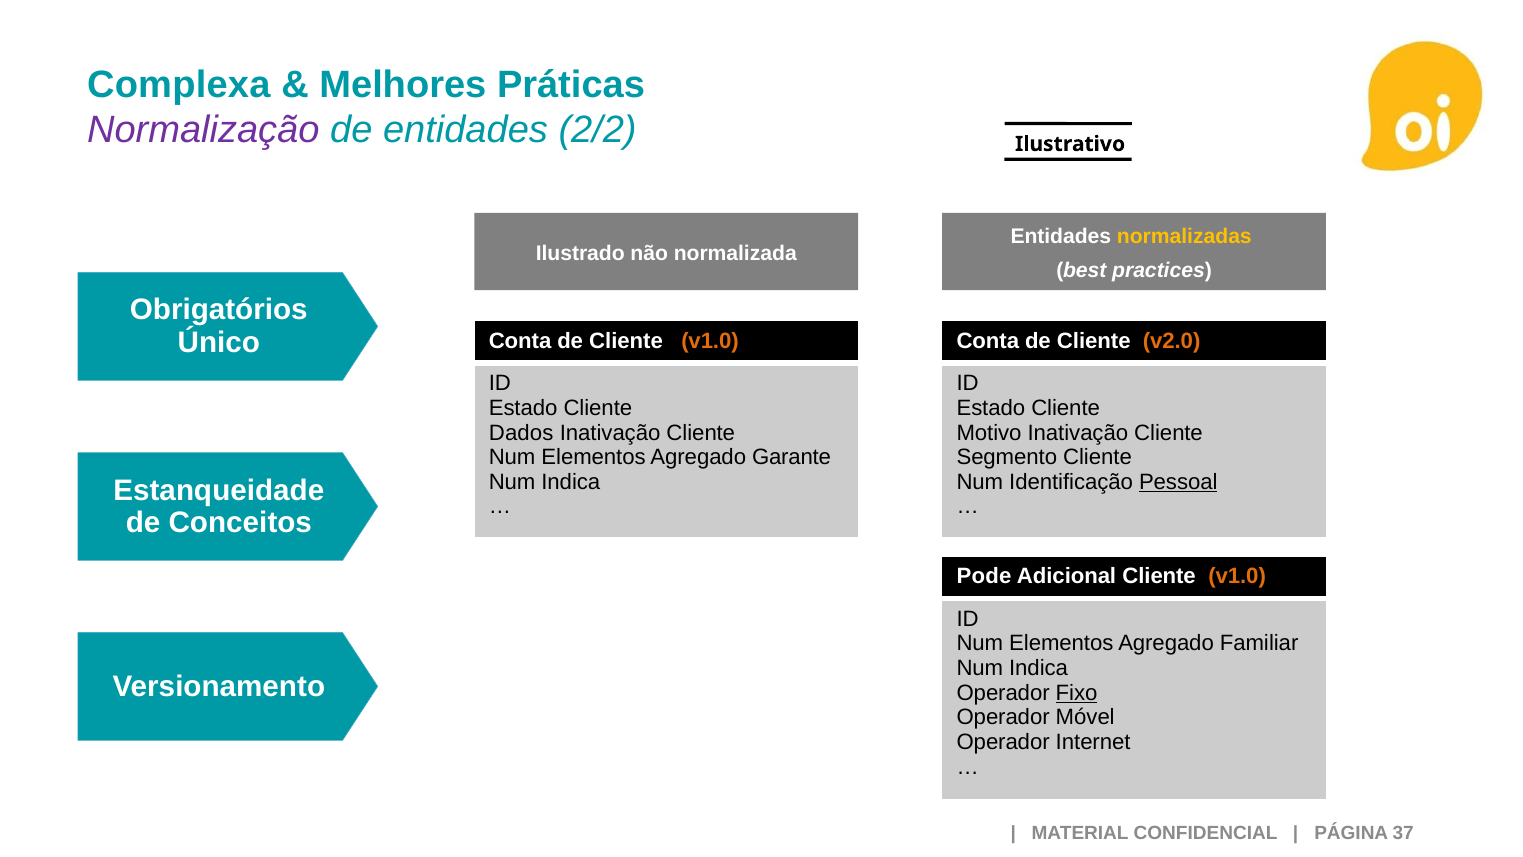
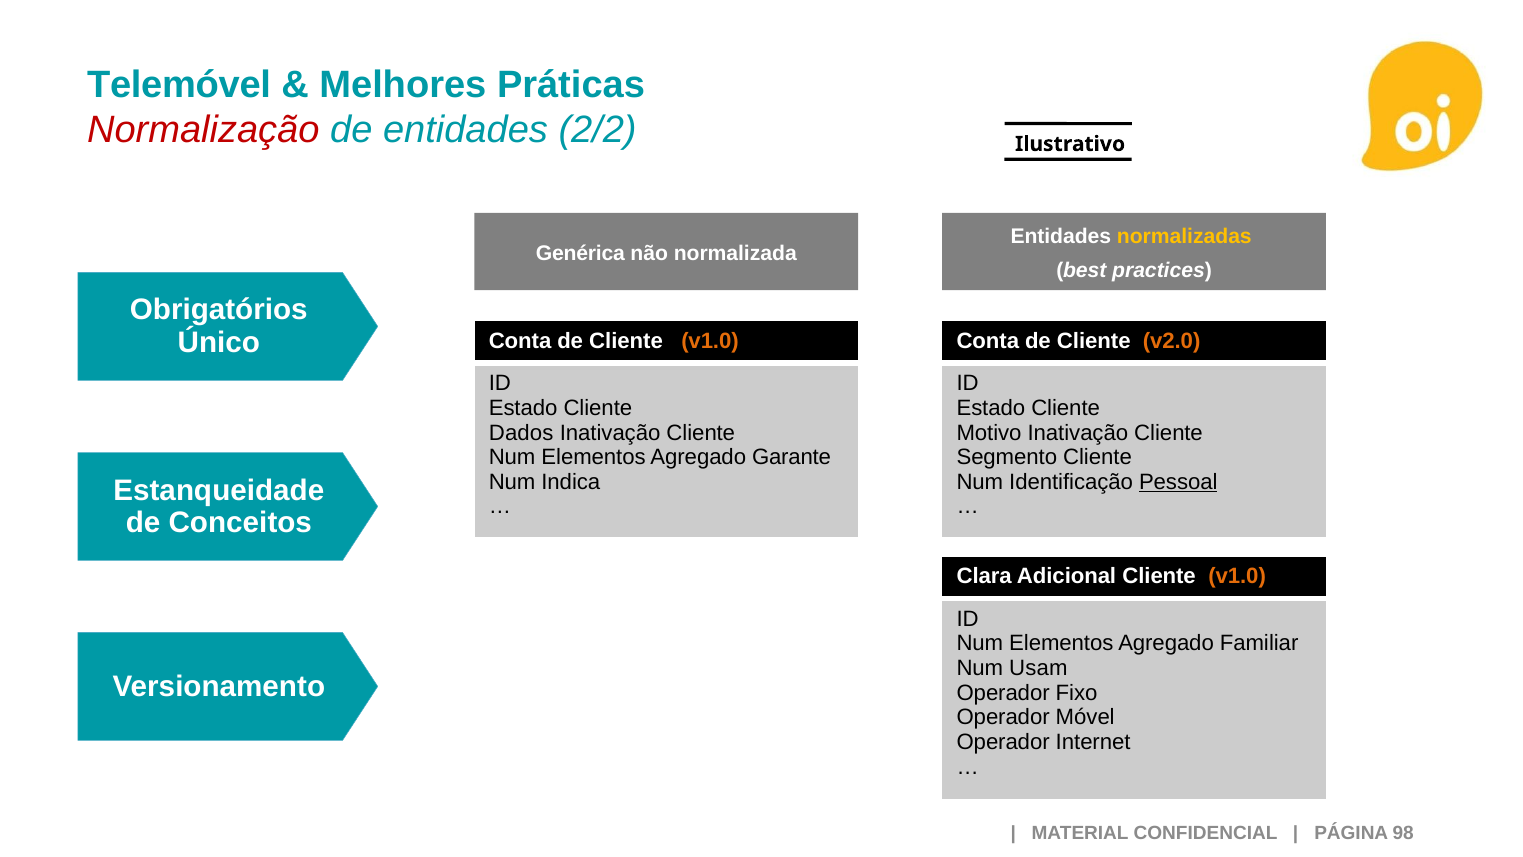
Complexa: Complexa -> Telemóvel
Normalização colour: purple -> red
Ilustrado: Ilustrado -> Genérica
Pode: Pode -> Clara
Indica at (1039, 668): Indica -> Usam
Fixo underline: present -> none
37: 37 -> 98
